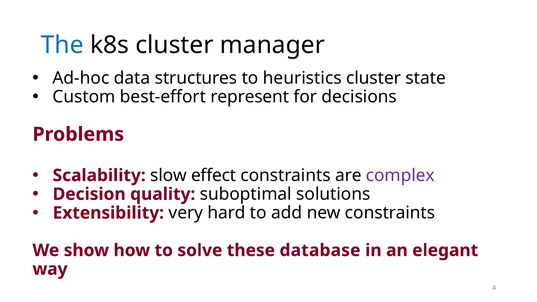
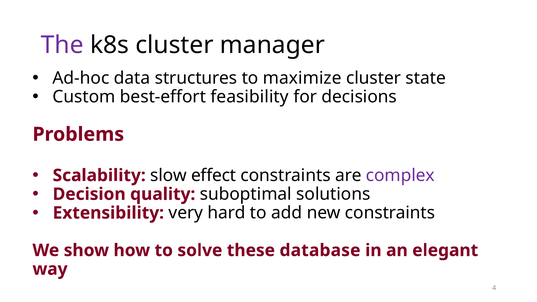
The colour: blue -> purple
heuristics: heuristics -> maximize
represent: represent -> feasibility
